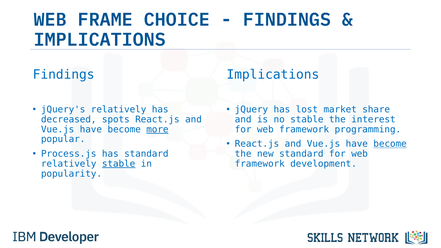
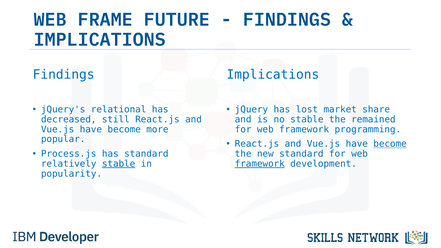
CHOICE: CHOICE -> FUTURE
jQuery's relatively: relatively -> relational
spots: spots -> still
interest: interest -> remained
more underline: present -> none
framework at (260, 164) underline: none -> present
